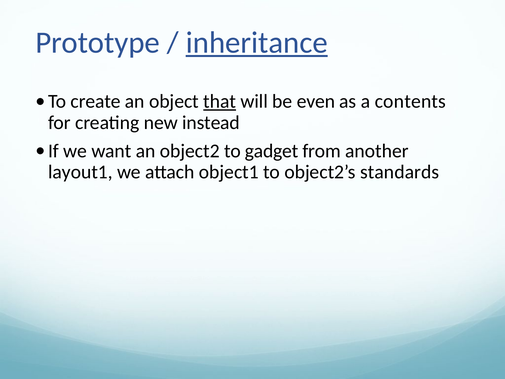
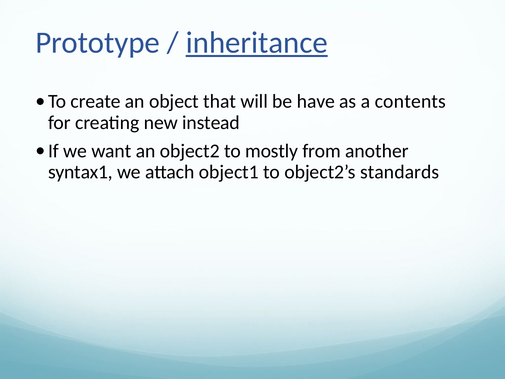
that underline: present -> none
even: even -> have
gadget: gadget -> mostly
layout1: layout1 -> syntax1
